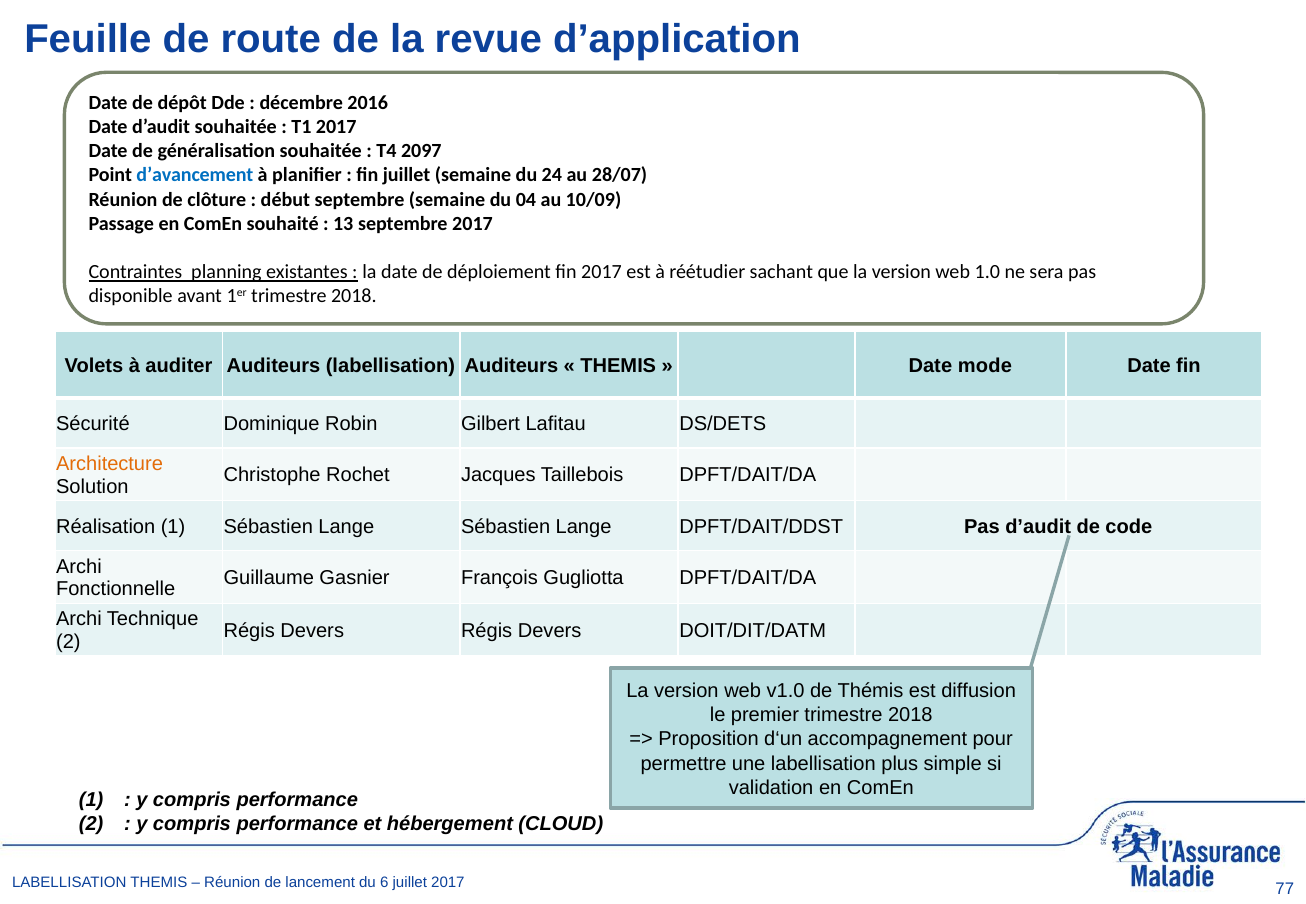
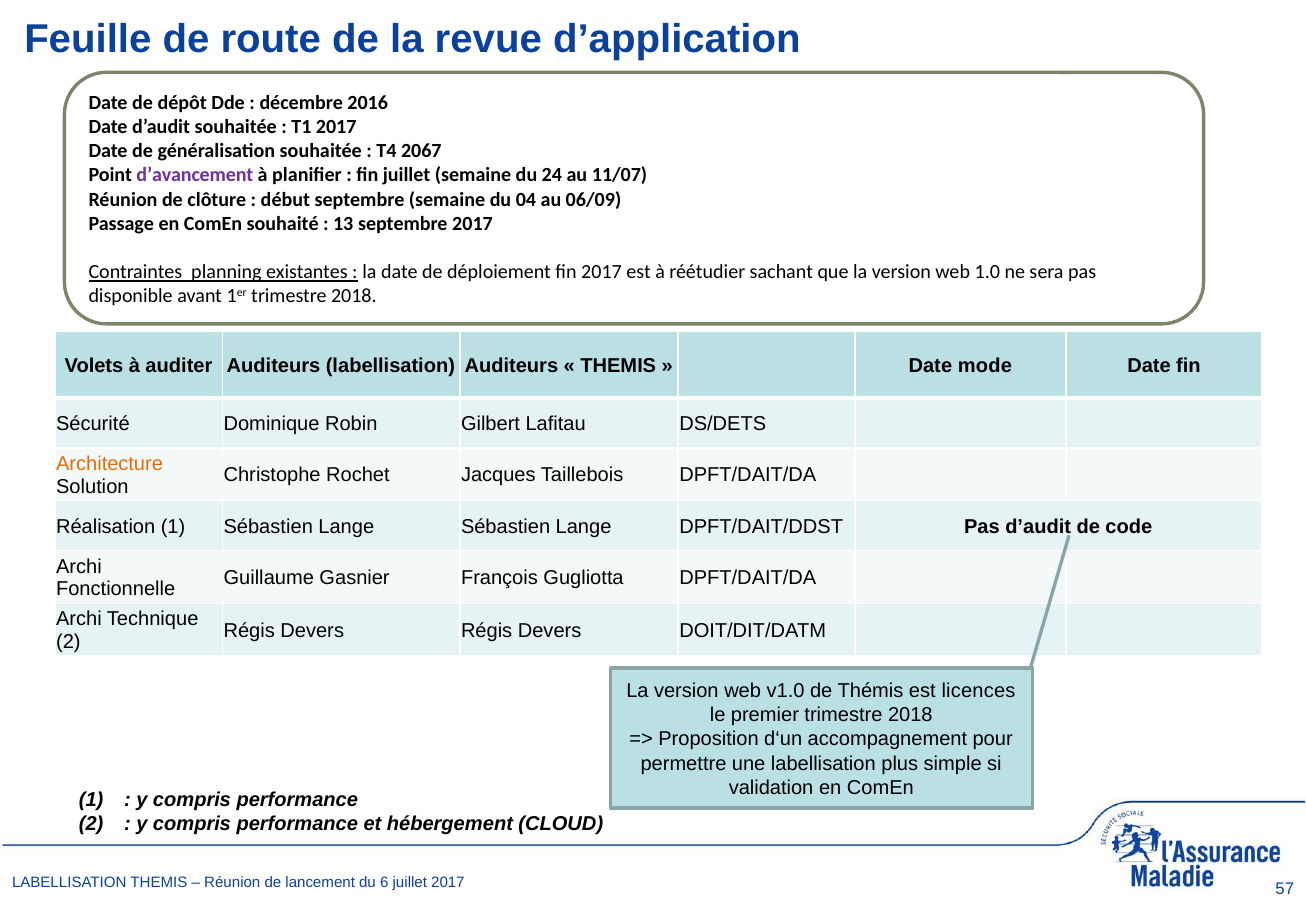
2097: 2097 -> 2067
d’avancement colour: blue -> purple
28/07: 28/07 -> 11/07
10/09: 10/09 -> 06/09
diffusion: diffusion -> licences
77: 77 -> 57
